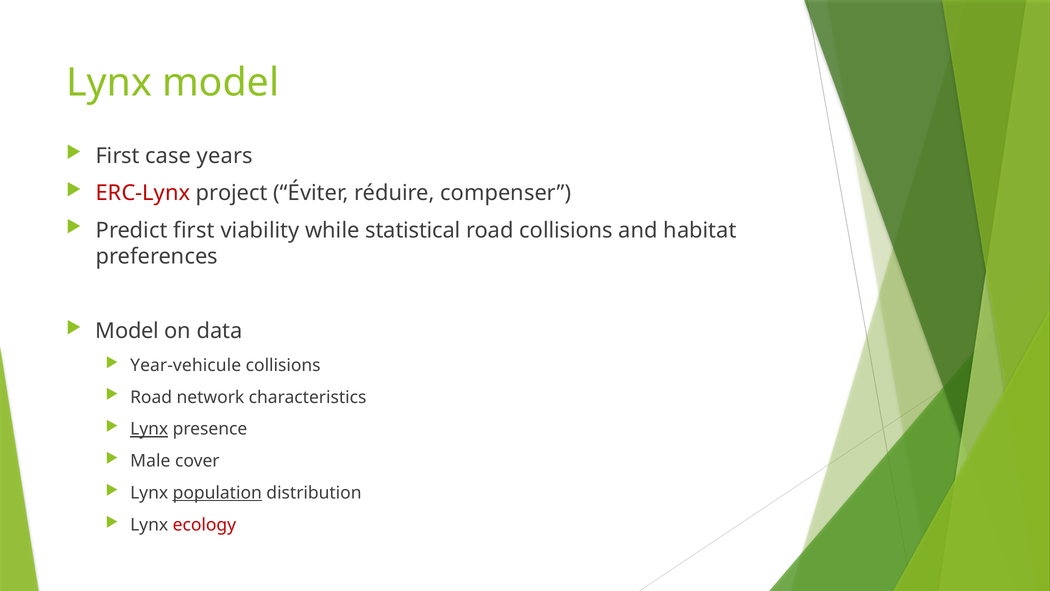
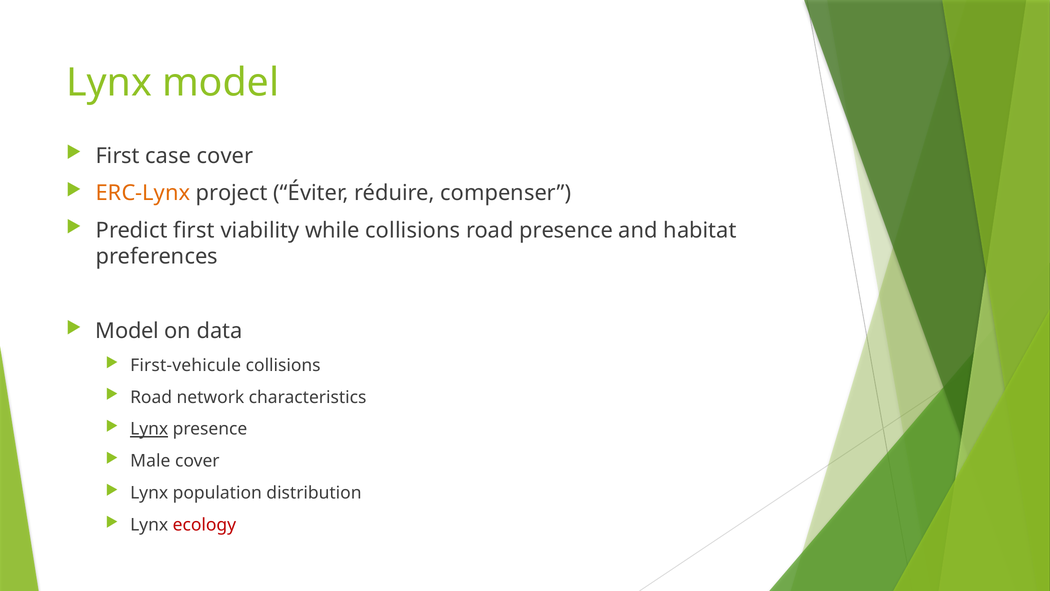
case years: years -> cover
ERC-Lynx colour: red -> orange
while statistical: statistical -> collisions
road collisions: collisions -> presence
Year-vehicule: Year-vehicule -> First-vehicule
population underline: present -> none
